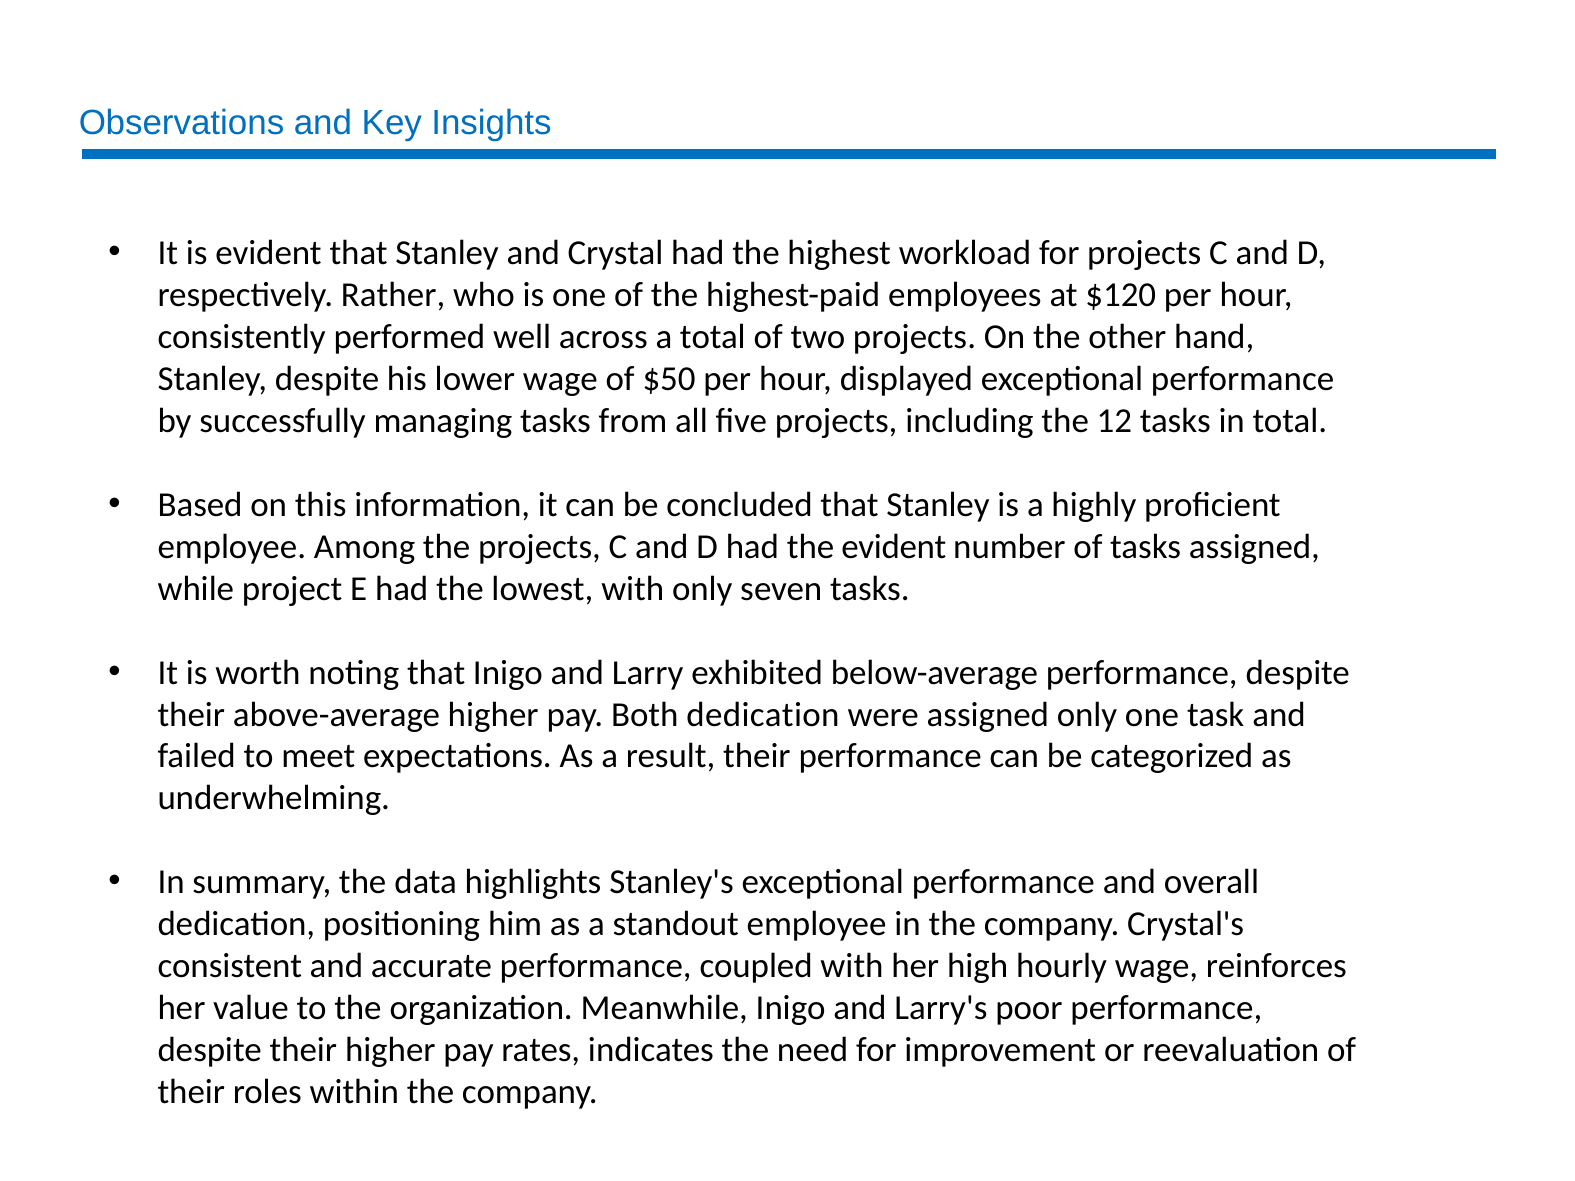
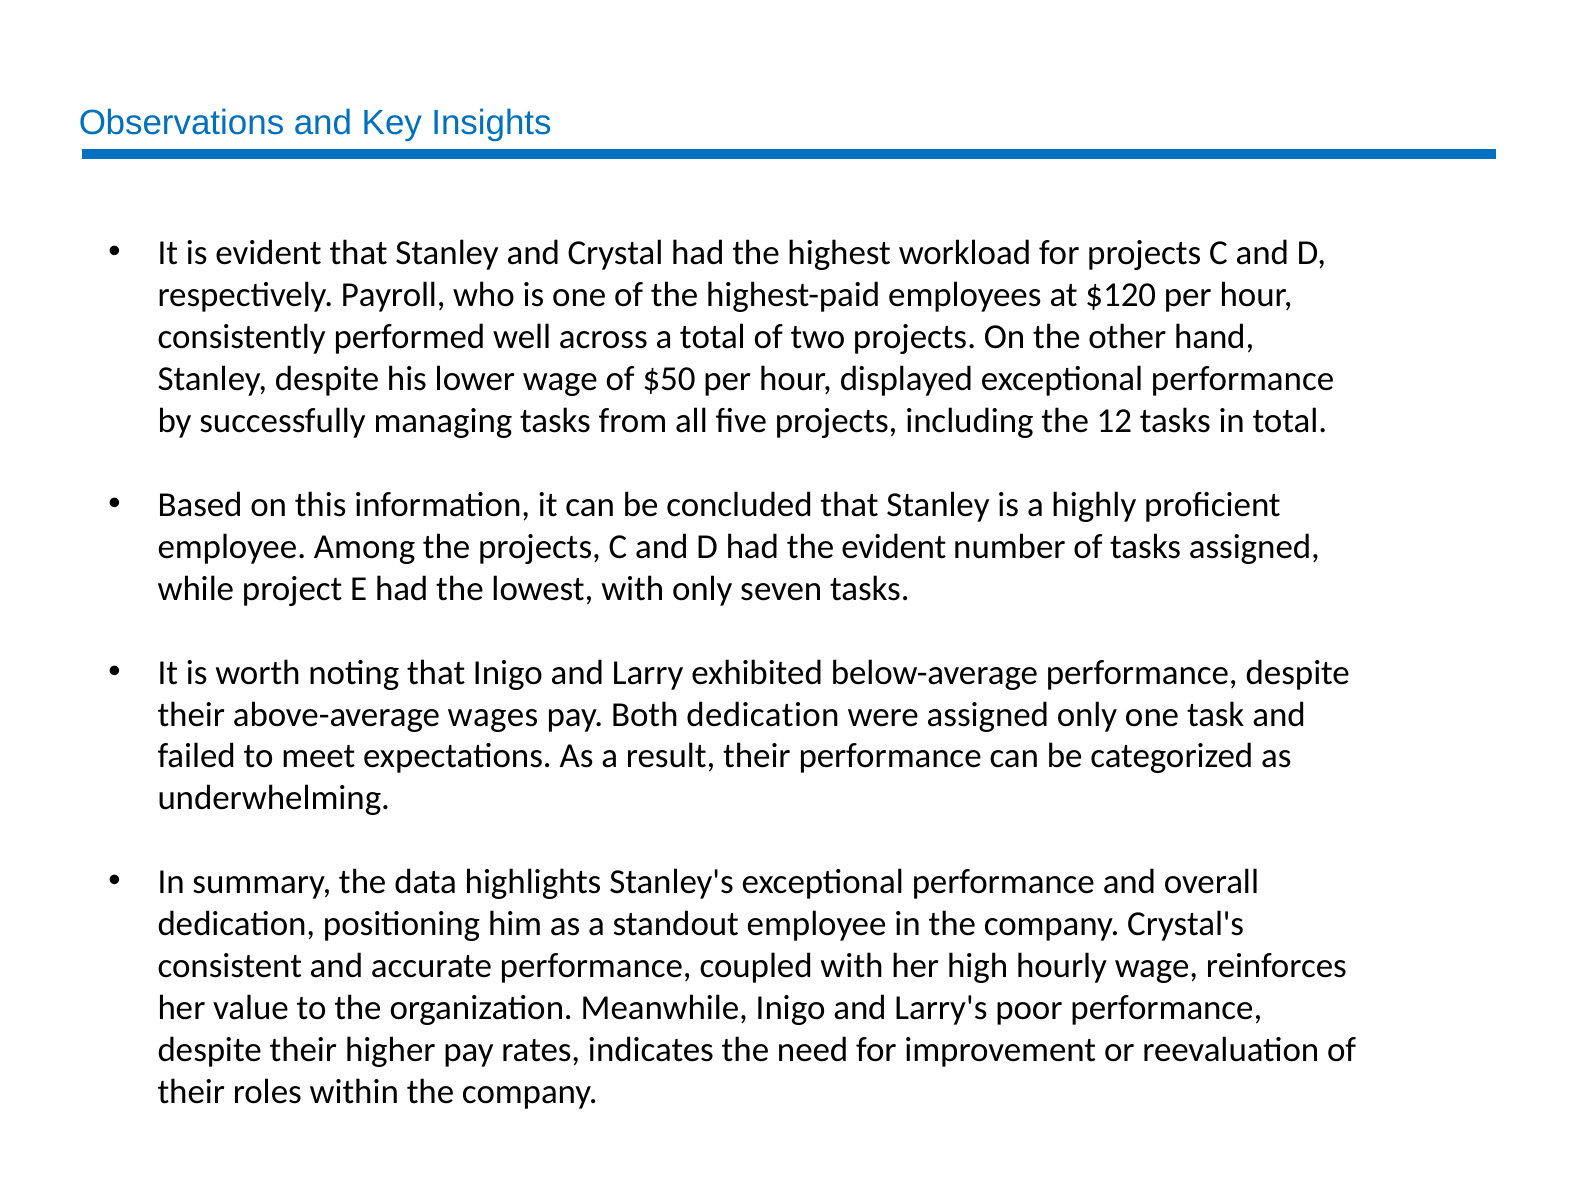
Rather: Rather -> Payroll
above-average higher: higher -> wages
